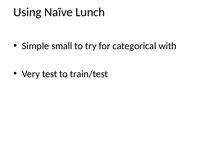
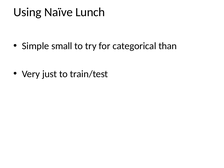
with: with -> than
test: test -> just
